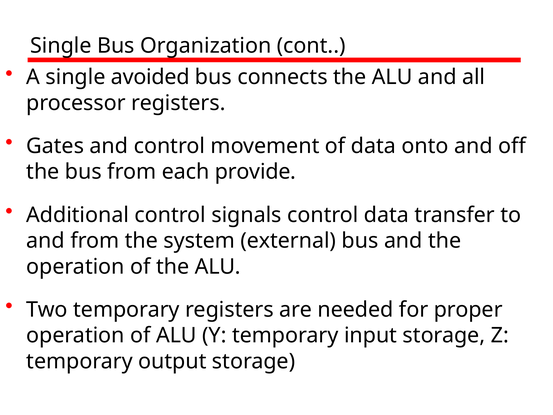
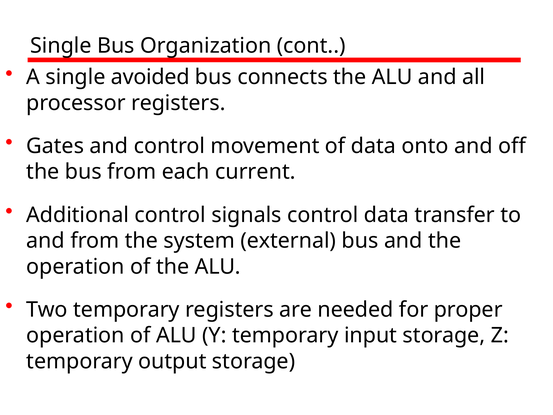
provide: provide -> current
